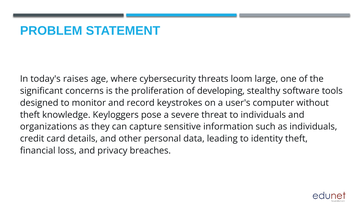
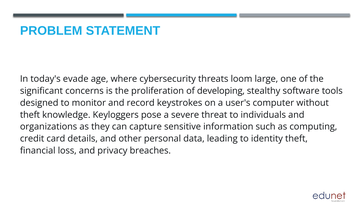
raises: raises -> evade
as individuals: individuals -> computing
